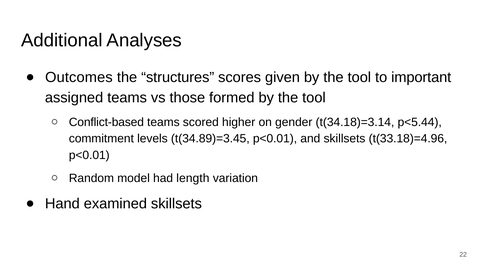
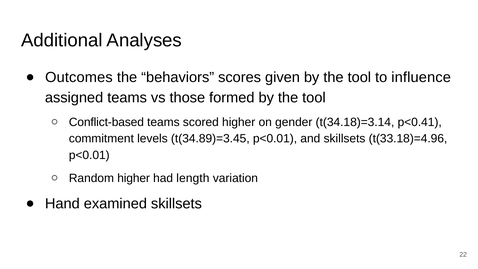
structures: structures -> behaviors
important: important -> influence
p<5.44: p<5.44 -> p<0.41
Random model: model -> higher
